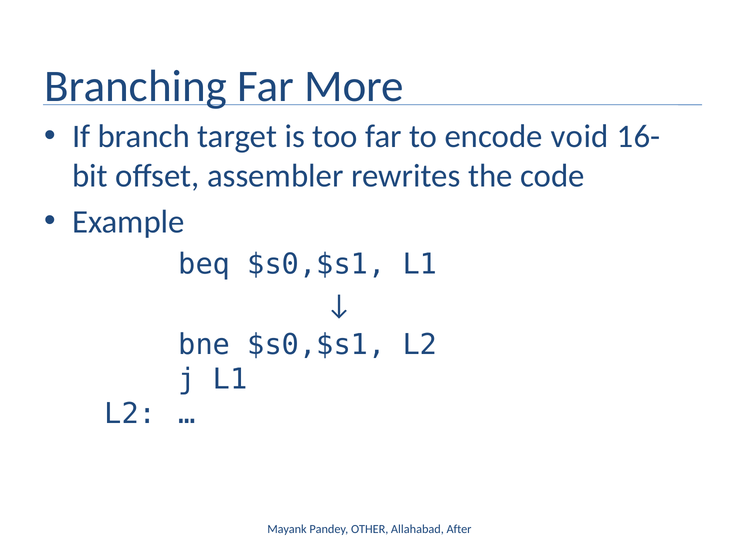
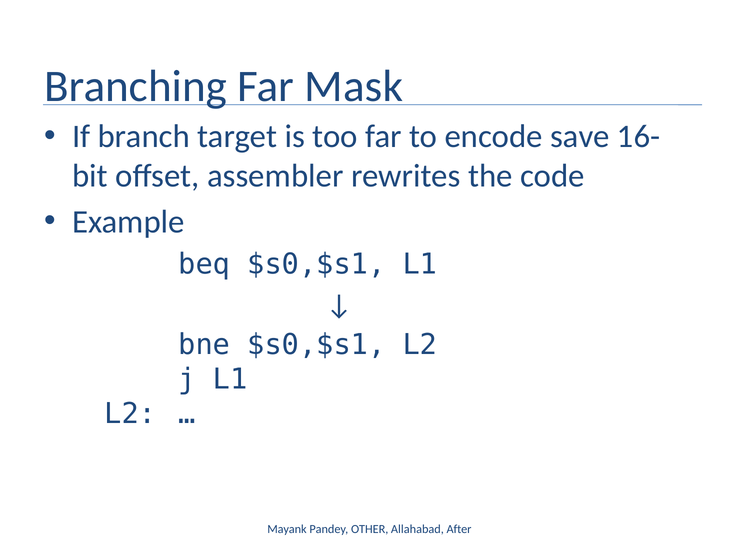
More: More -> Mask
void: void -> save
